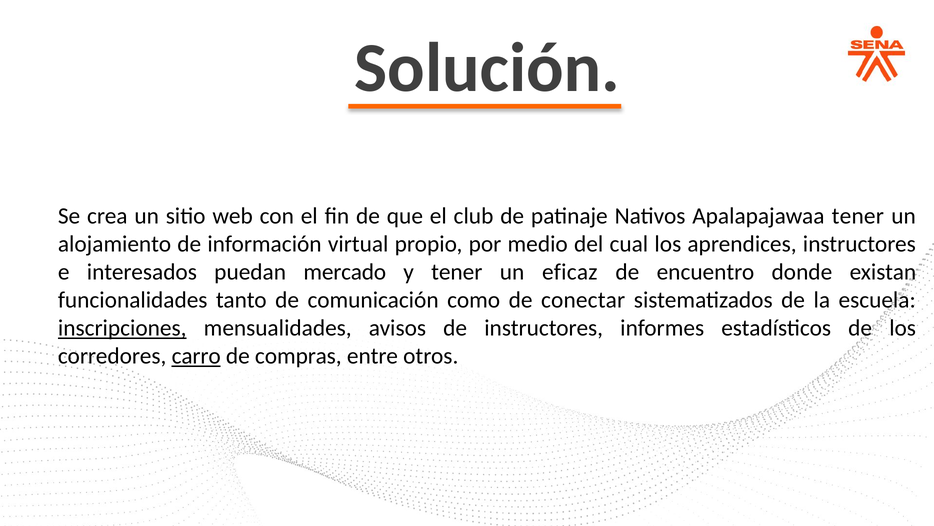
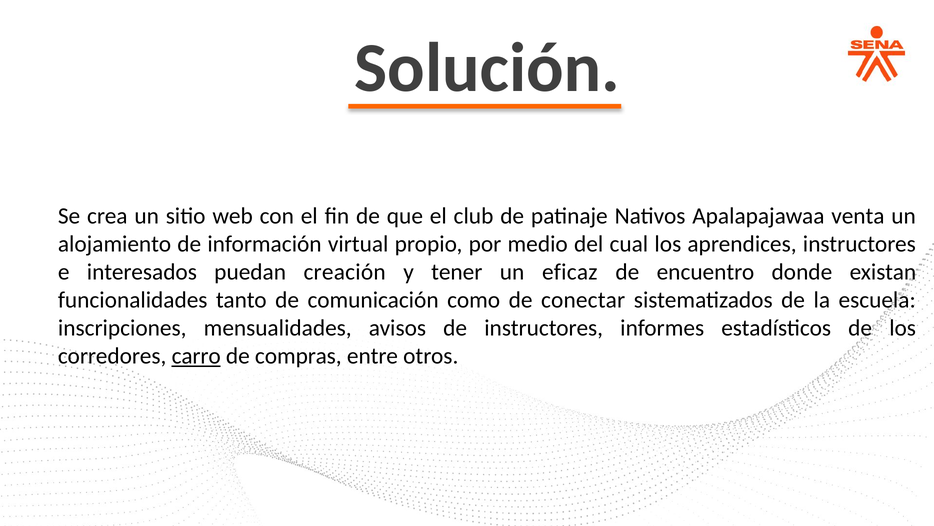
Apalapajawaa tener: tener -> venta
mercado: mercado -> creación
inscripciones underline: present -> none
